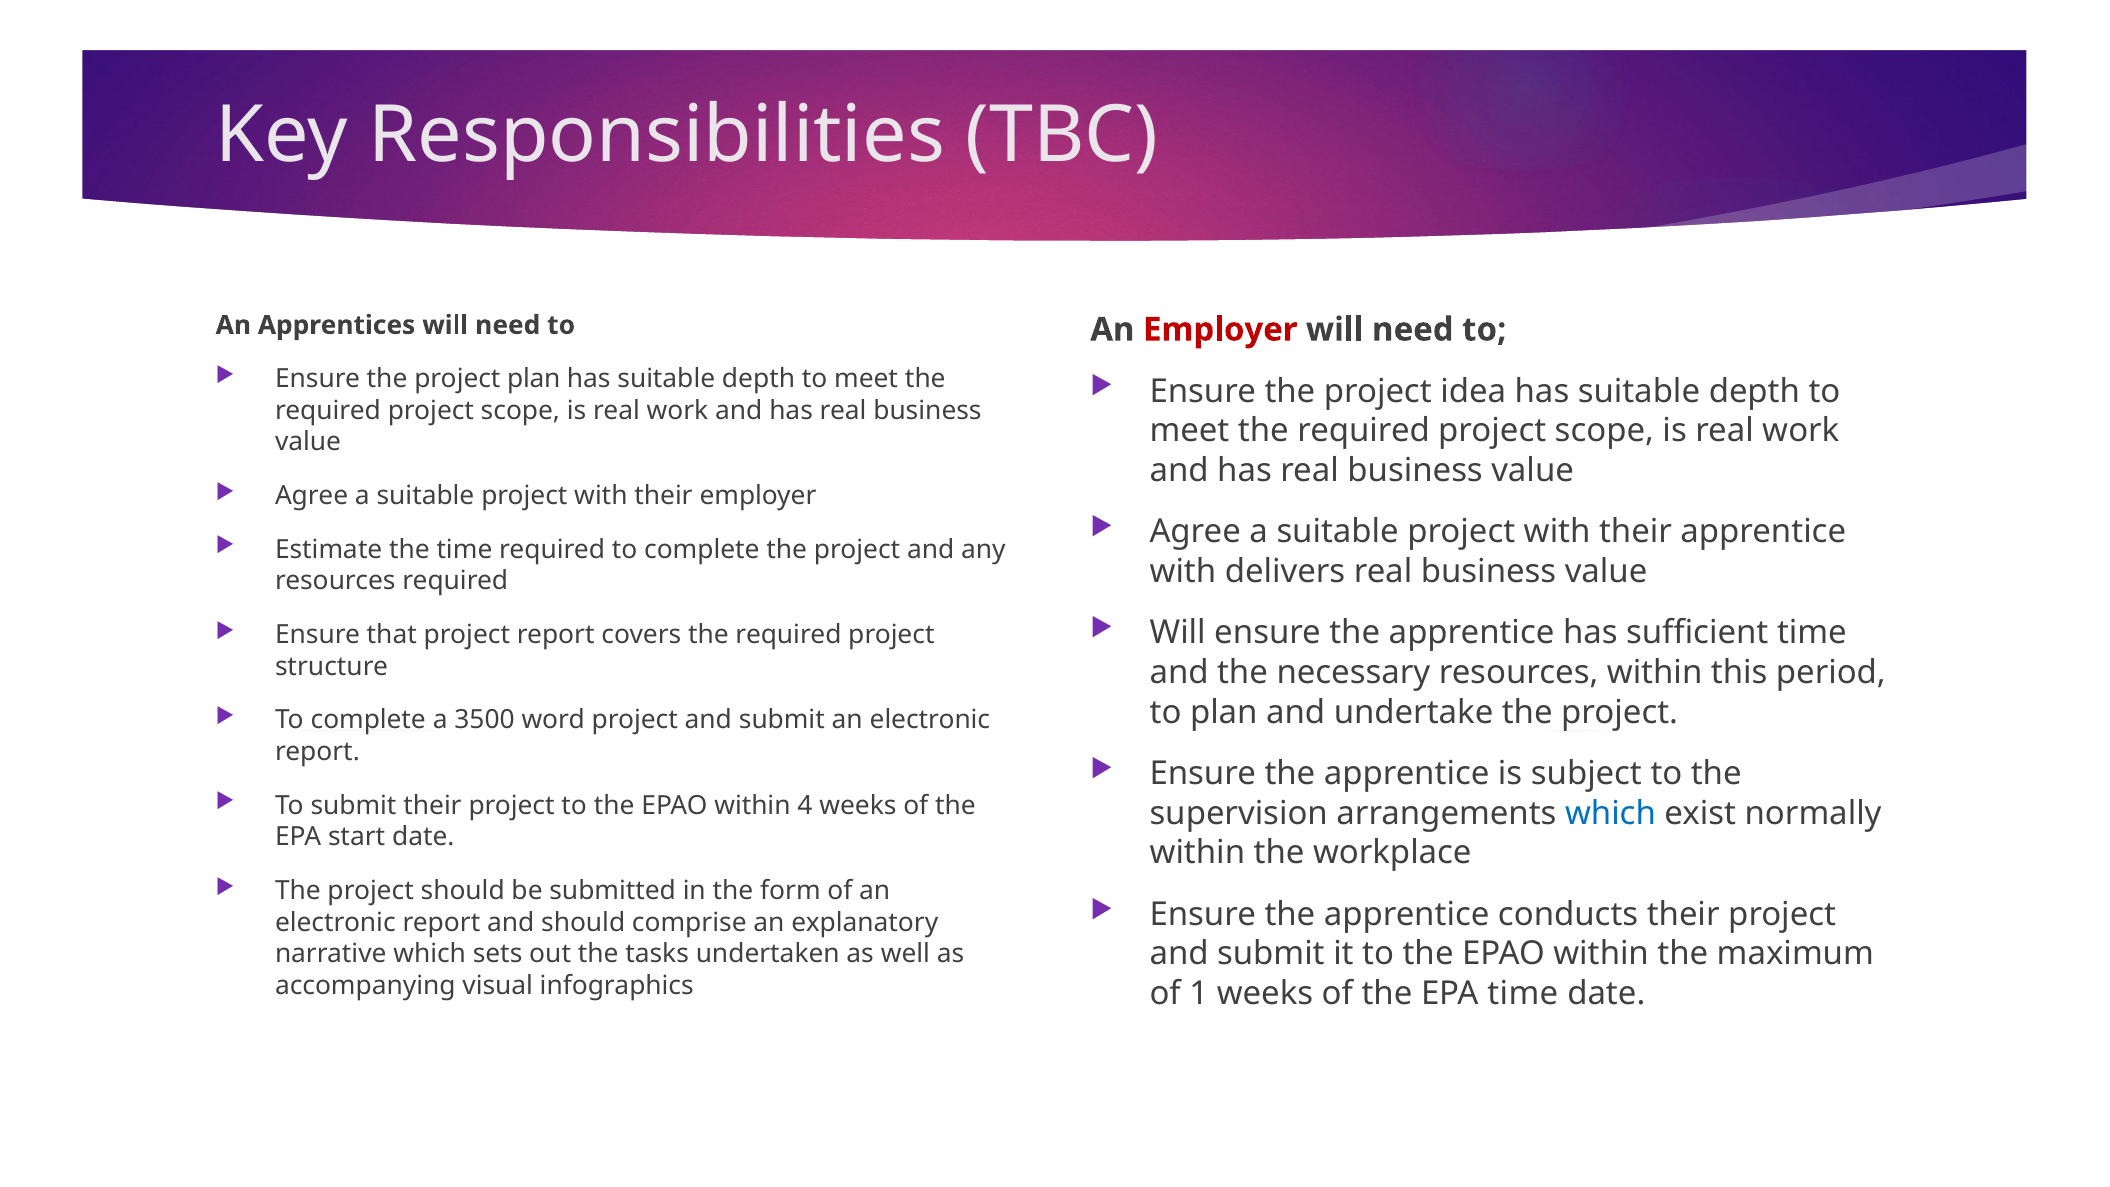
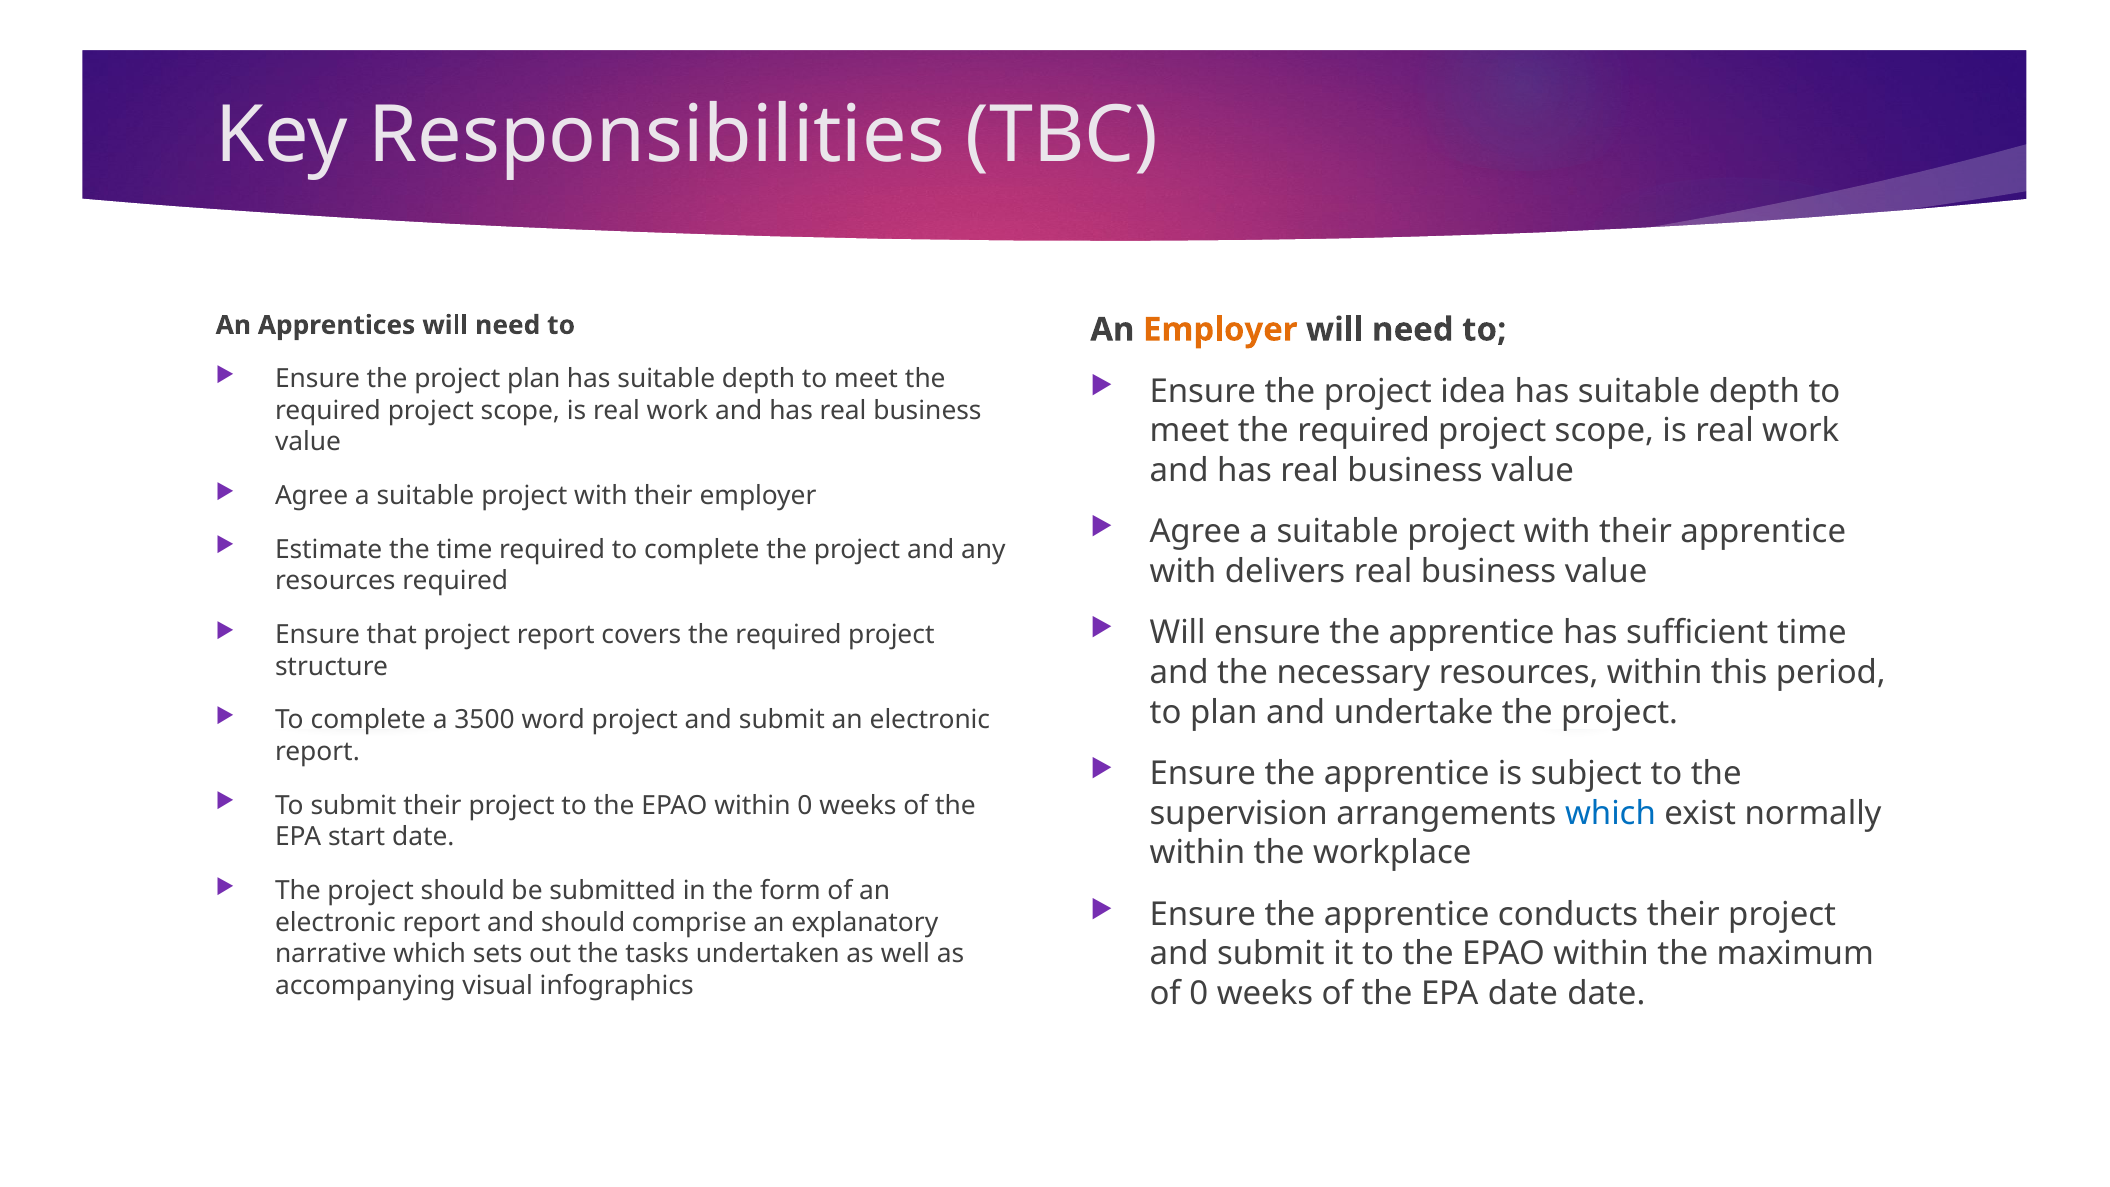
Employer at (1220, 330) colour: red -> orange
within 4: 4 -> 0
of 1: 1 -> 0
EPA time: time -> date
